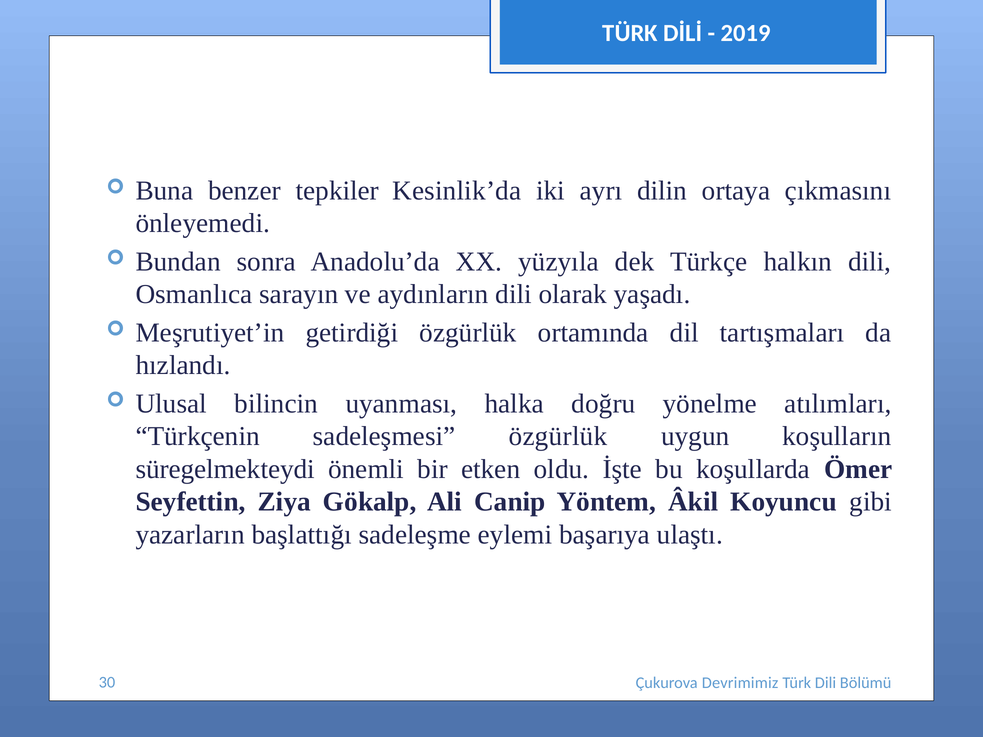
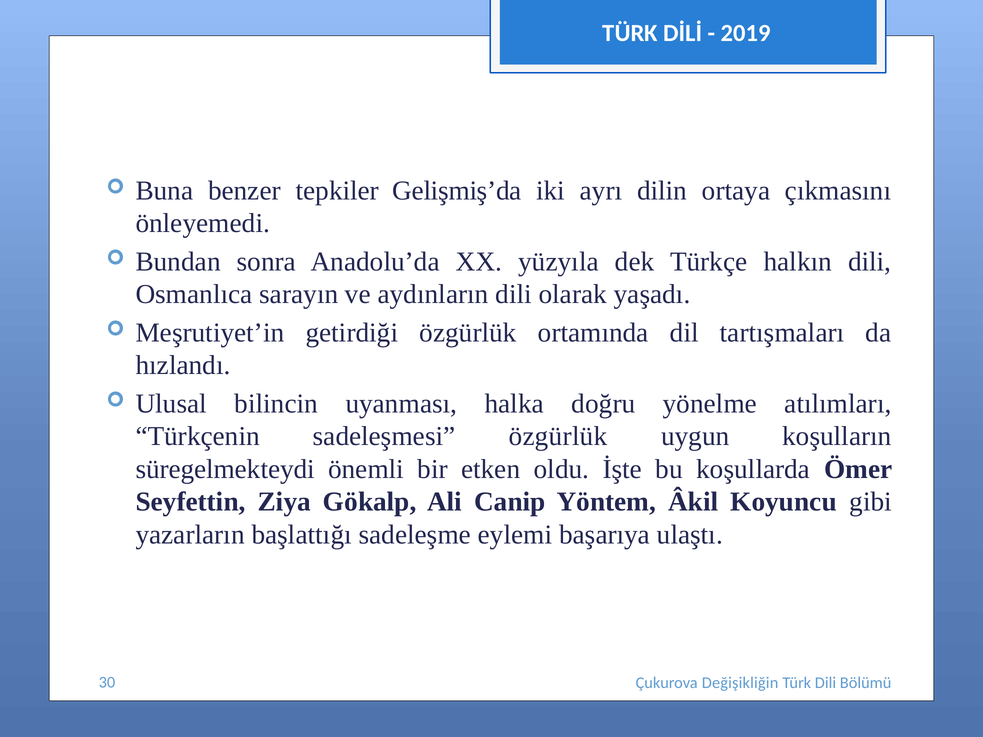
Kesinlik’da: Kesinlik’da -> Gelişmiş’da
Devrimimiz: Devrimimiz -> Değişikliğin
